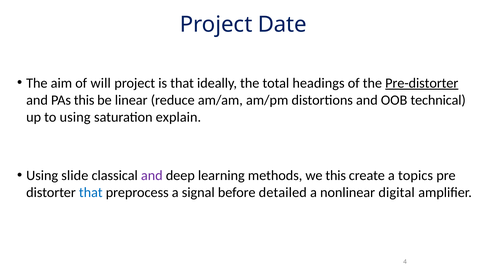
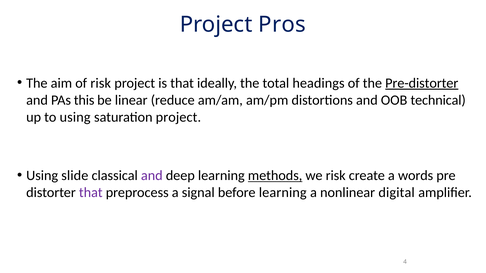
Date: Date -> Pros
of will: will -> risk
saturation explain: explain -> project
methods underline: none -> present
we this: this -> risk
topics: topics -> words
that at (91, 193) colour: blue -> purple
before detailed: detailed -> learning
